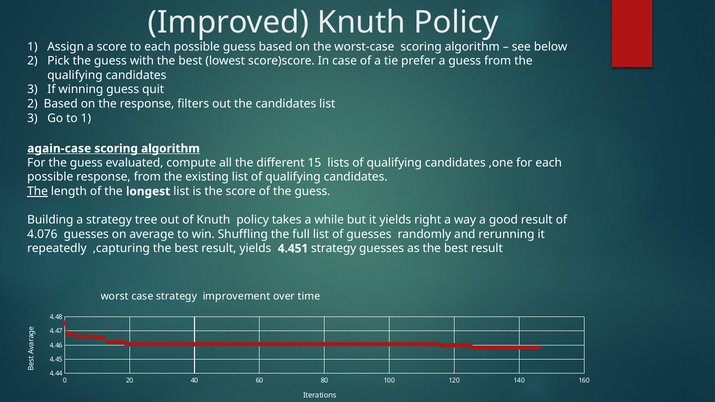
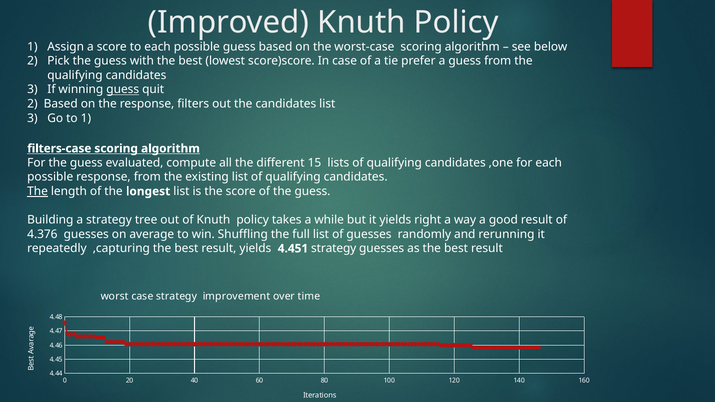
guess at (123, 90) underline: none -> present
again-case: again-case -> filters-case
4.076: 4.076 -> 4.376
